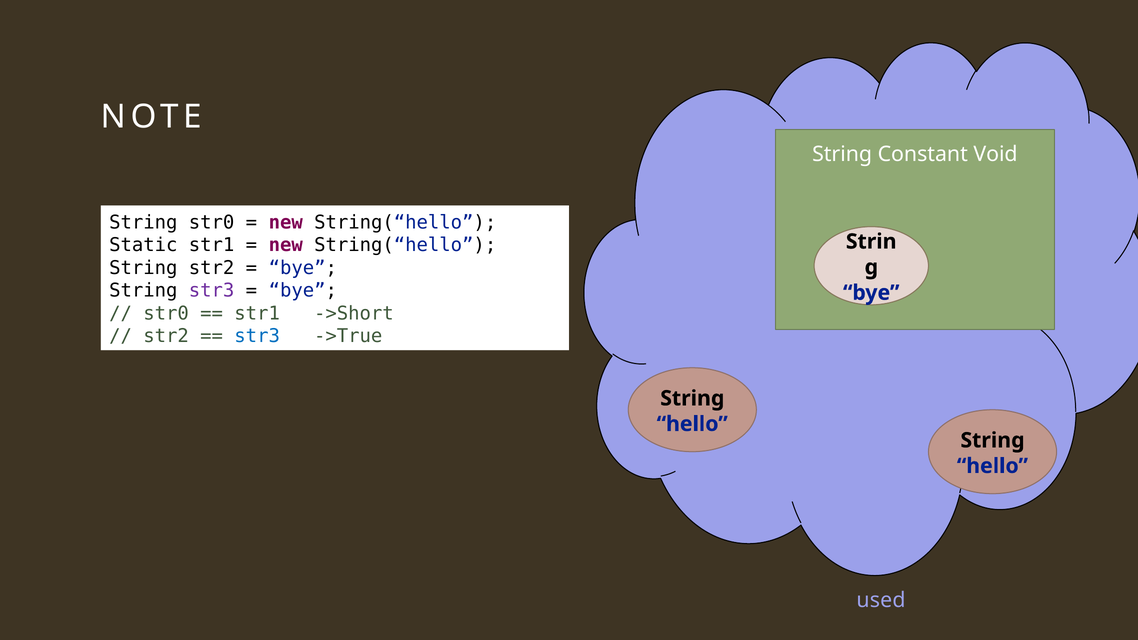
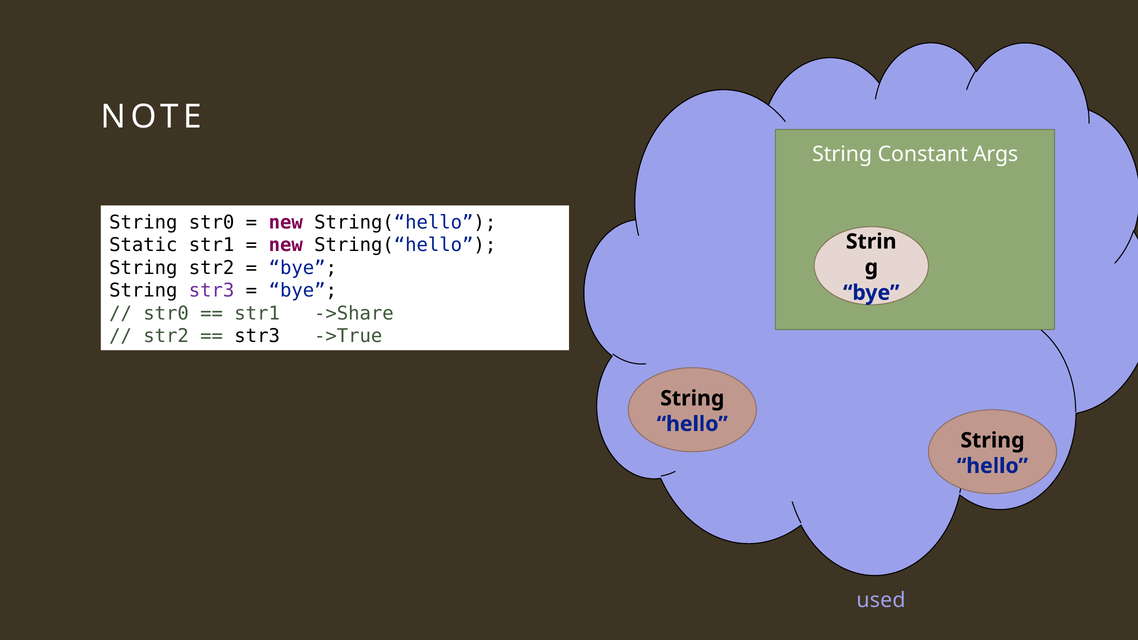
Void: Void -> Args
->Short: ->Short -> ->Share
str3 at (257, 336) colour: blue -> black
